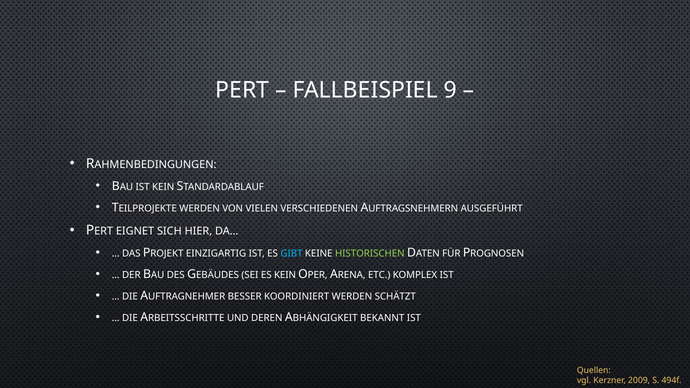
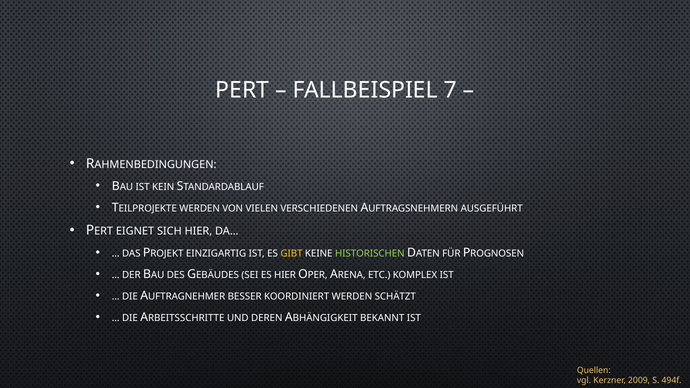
9: 9 -> 7
GIBT colour: light blue -> yellow
ES KEIN: KEIN -> HIER
